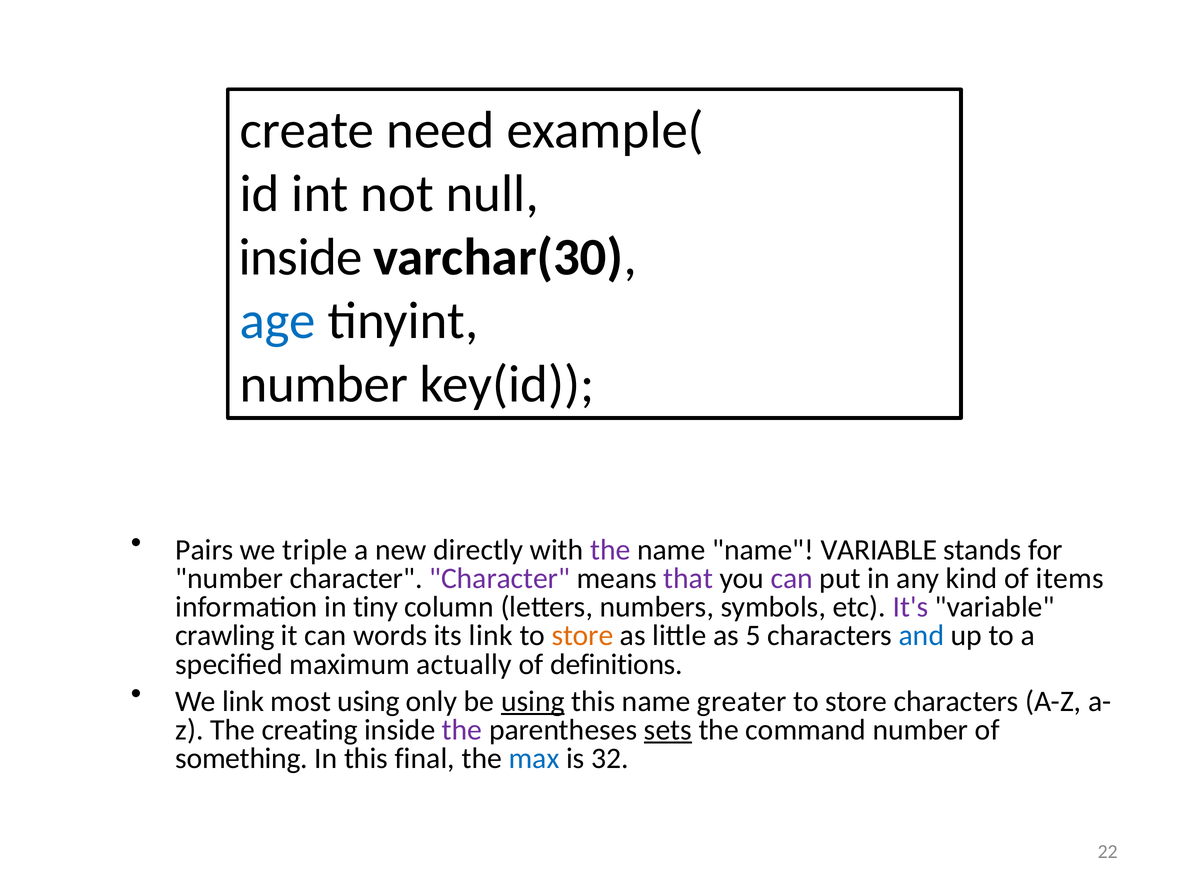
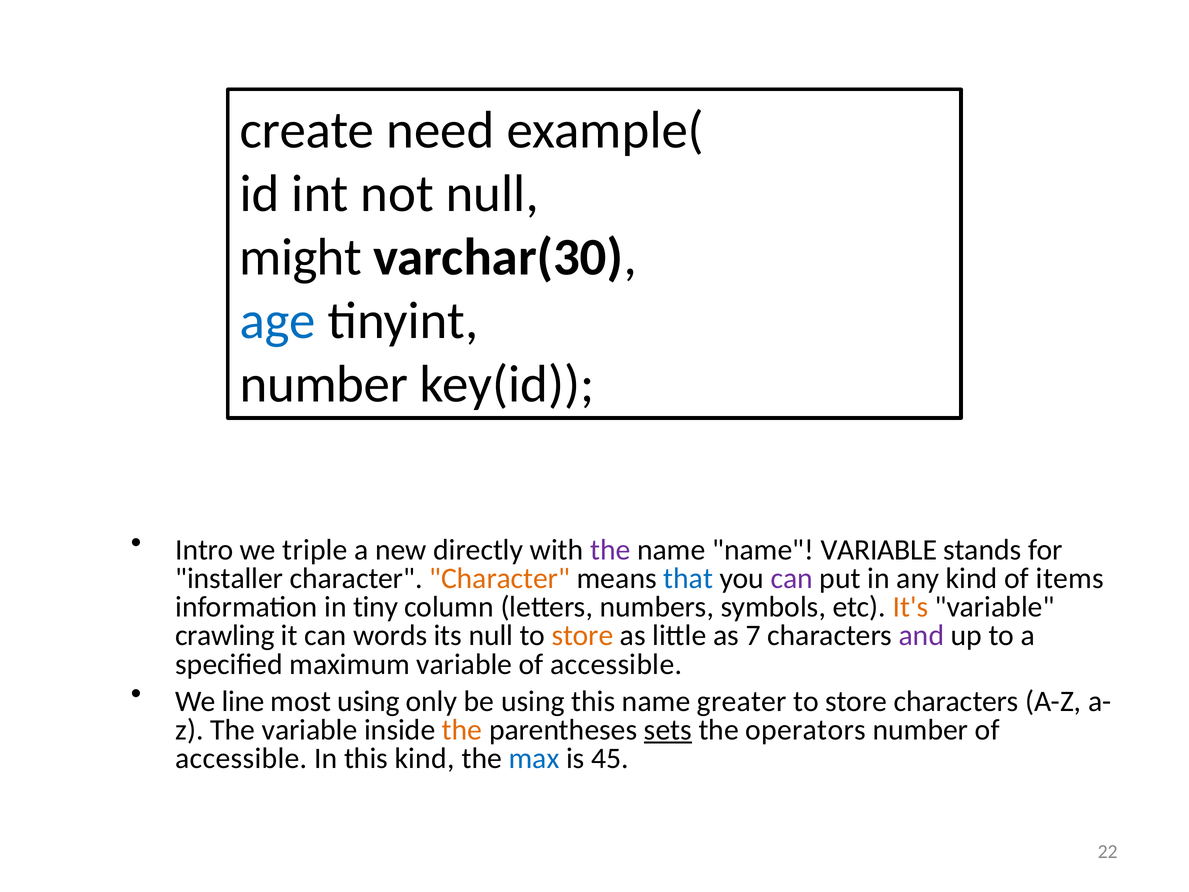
inside at (301, 257): inside -> might
Pairs: Pairs -> Intro
number at (229, 578): number -> installer
Character at (500, 578) colour: purple -> orange
that colour: purple -> blue
It's colour: purple -> orange
its link: link -> null
5: 5 -> 7
and colour: blue -> purple
maximum actually: actually -> variable
definitions at (617, 664): definitions -> accessible
We link: link -> line
using at (533, 701) underline: present -> none
The creating: creating -> variable
the at (462, 730) colour: purple -> orange
command: command -> operators
something at (242, 758): something -> accessible
this final: final -> kind
32: 32 -> 45
